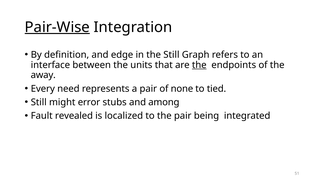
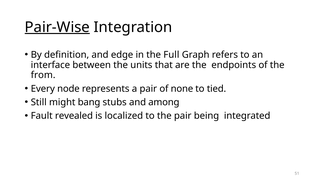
the Still: Still -> Full
the at (199, 65) underline: present -> none
away: away -> from
need: need -> node
error: error -> bang
